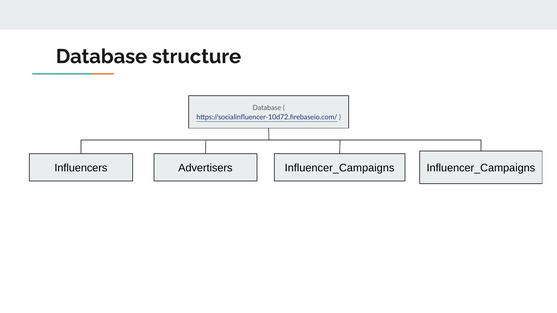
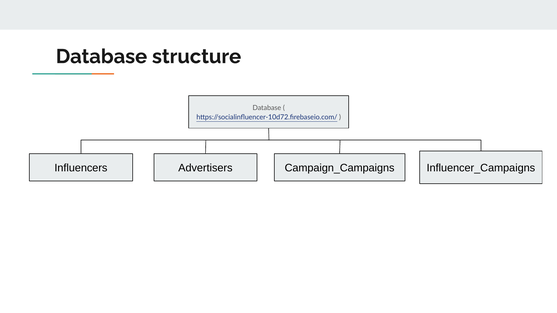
Advertisers Influencer_Campaigns: Influencer_Campaigns -> Campaign_Campaigns
